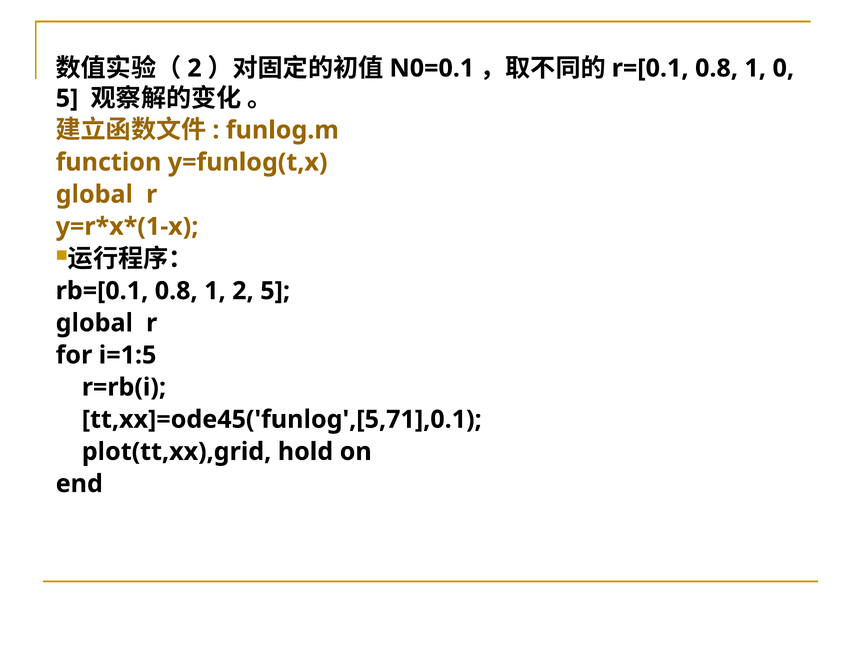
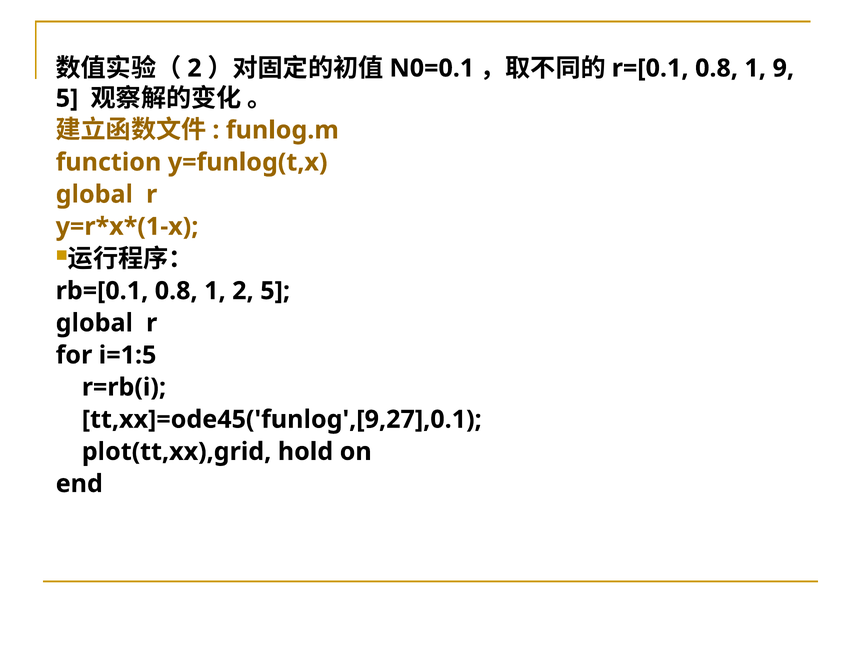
0: 0 -> 9
tt,xx]=ode45('funlog',[5,71],0.1: tt,xx]=ode45('funlog',[5,71],0.1 -> tt,xx]=ode45('funlog',[9,27],0.1
